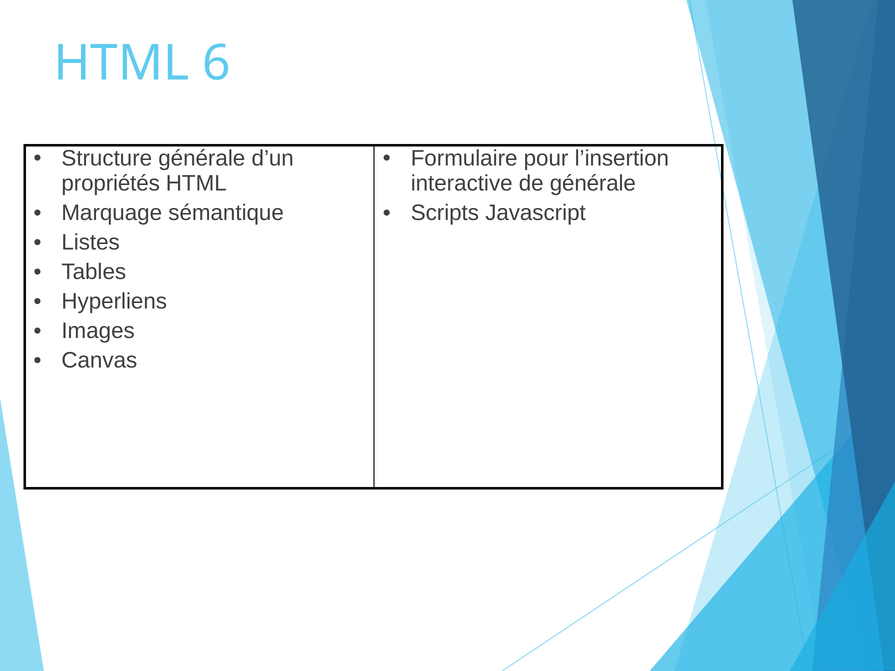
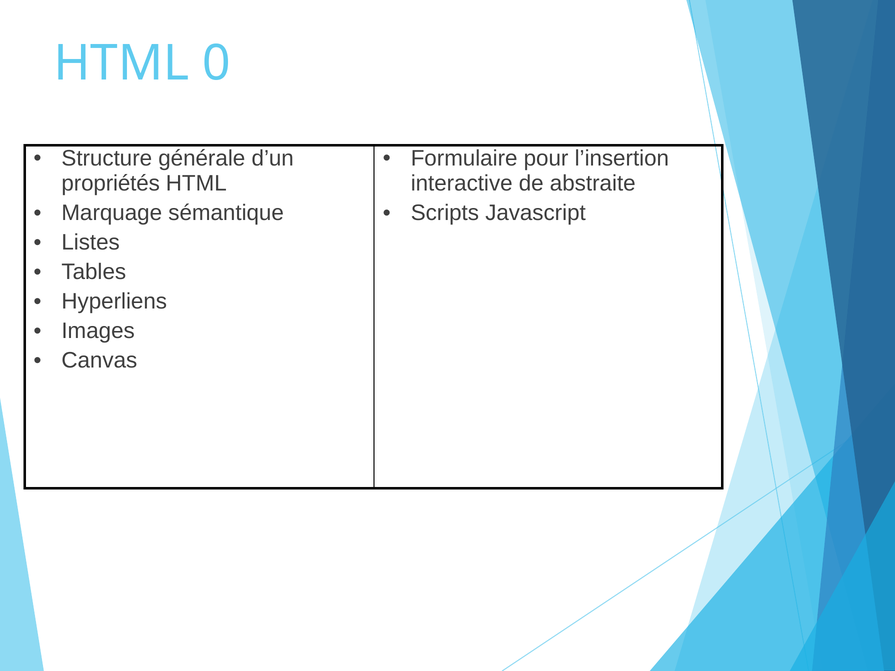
6: 6 -> 0
de générale: générale -> abstraite
